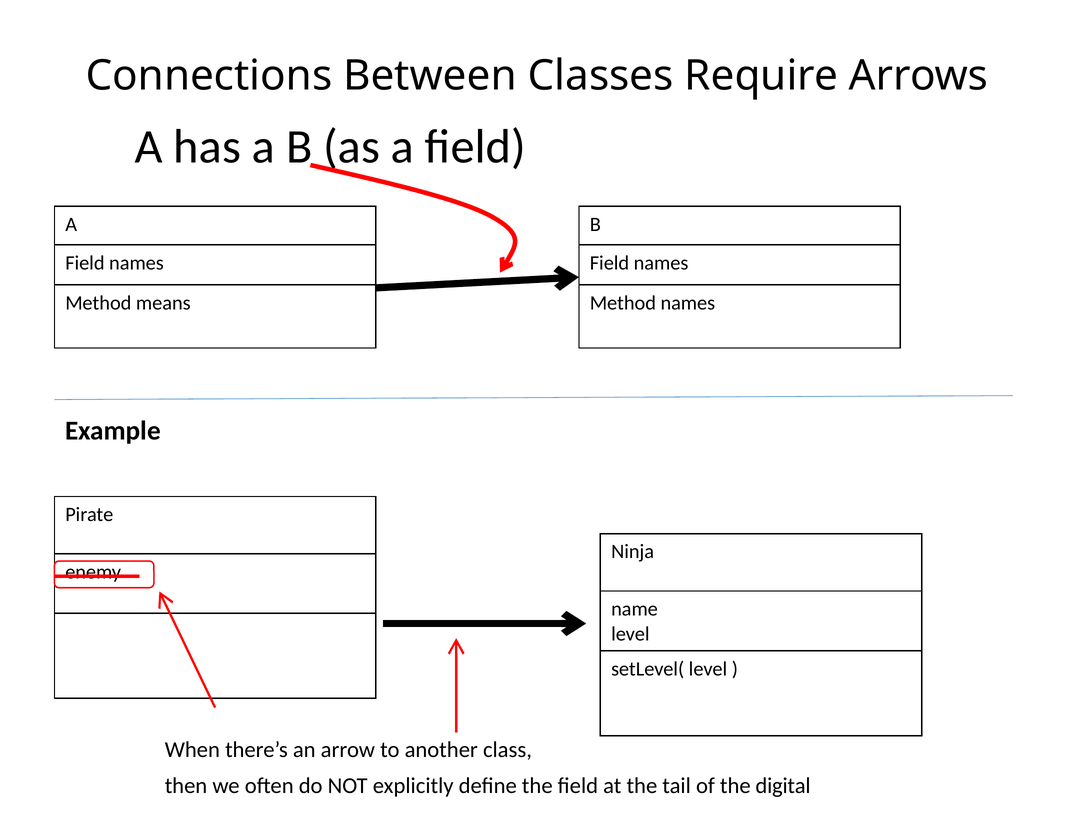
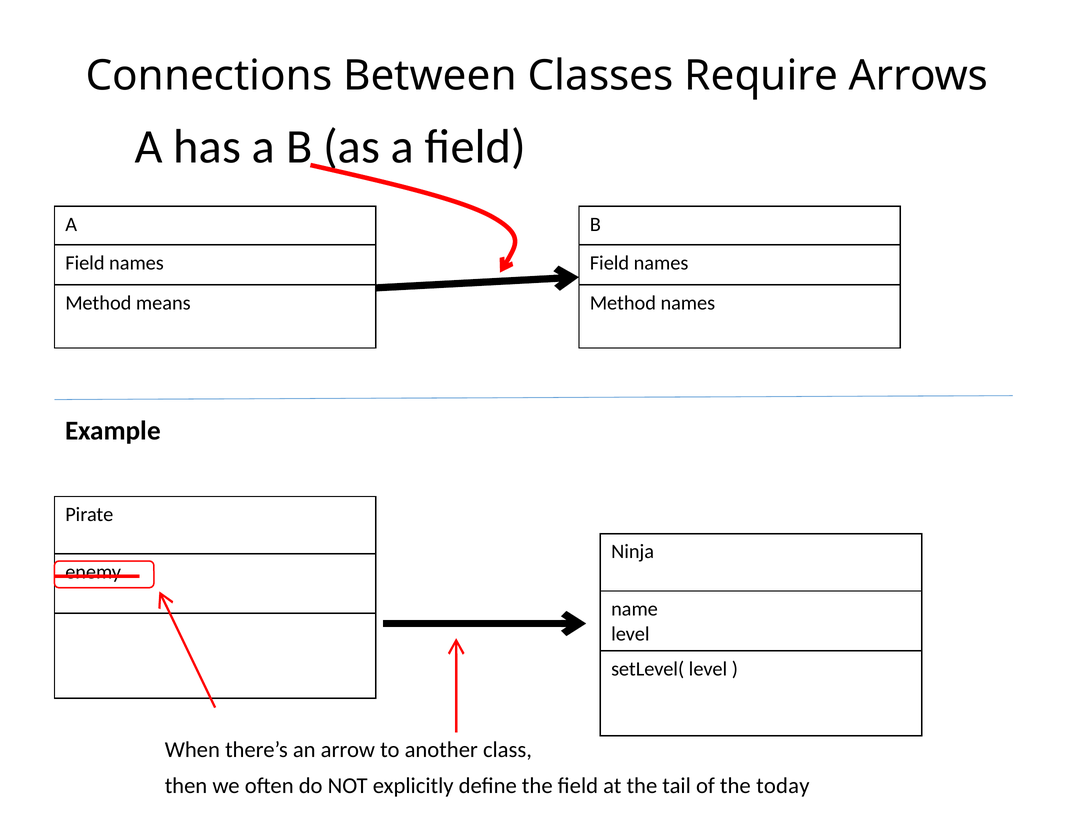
digital: digital -> today
